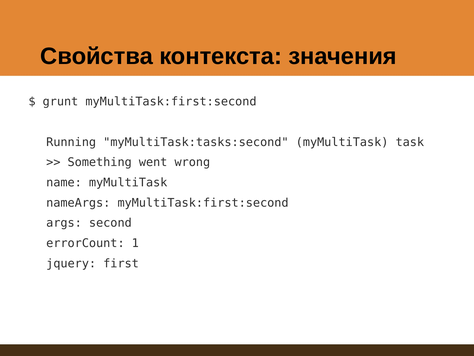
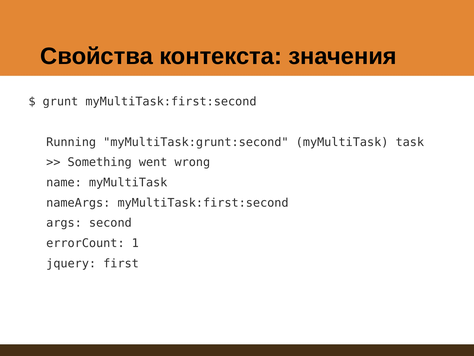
myMultiTask:tasks:second: myMultiTask:tasks:second -> myMultiTask:grunt:second
